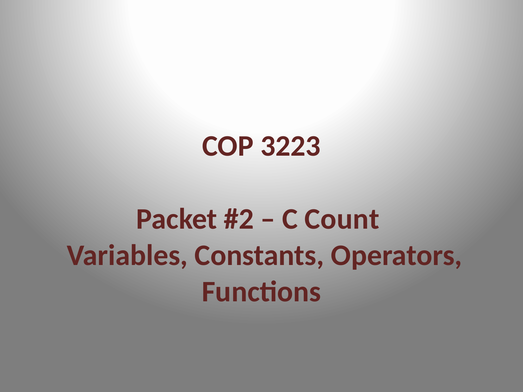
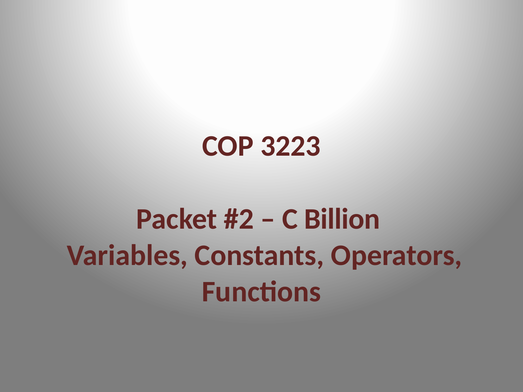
Count: Count -> Billion
